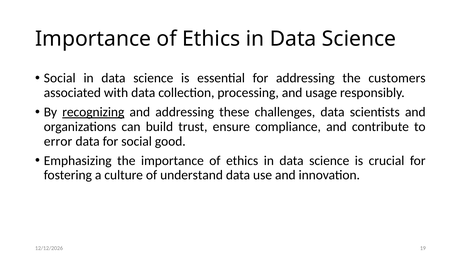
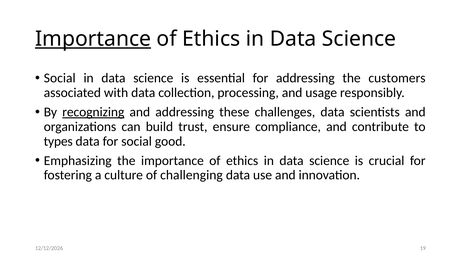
Importance at (93, 39) underline: none -> present
error: error -> types
understand: understand -> challenging
